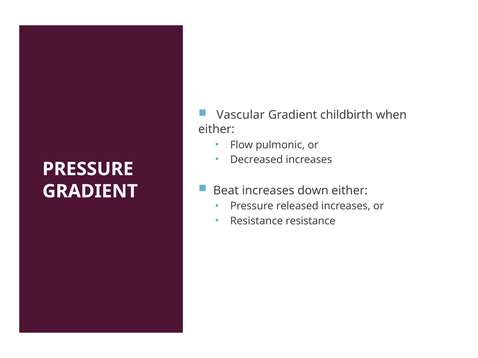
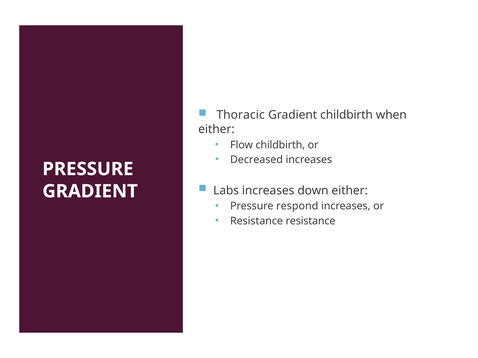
Vascular: Vascular -> Thoracic
Flow pulmonic: pulmonic -> childbirth
Beat: Beat -> Labs
released: released -> respond
